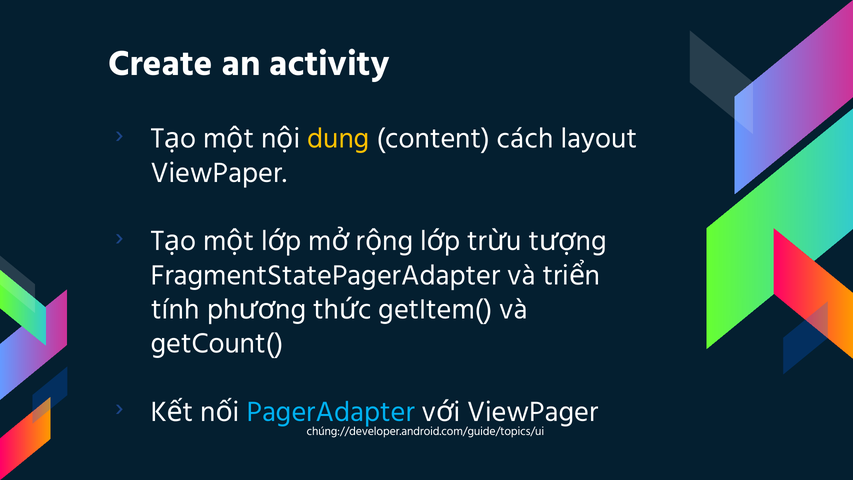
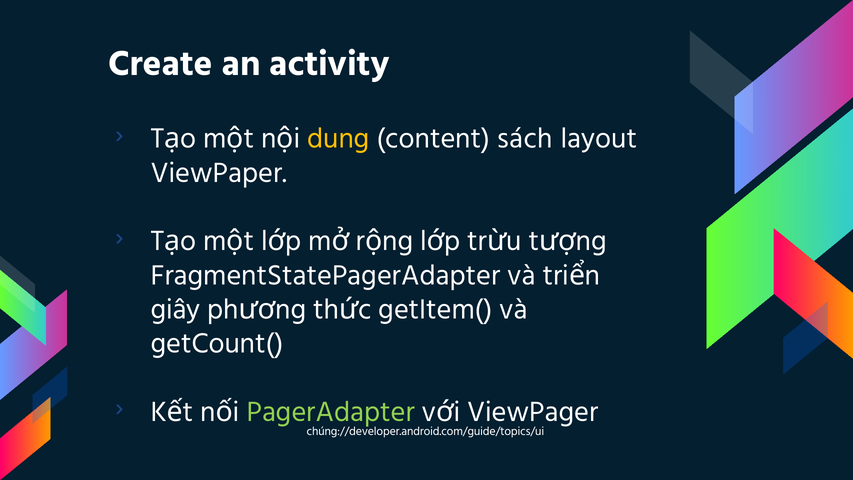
cách: cách -> sách
tính: tính -> giây
PagerAdapter colour: light blue -> light green
